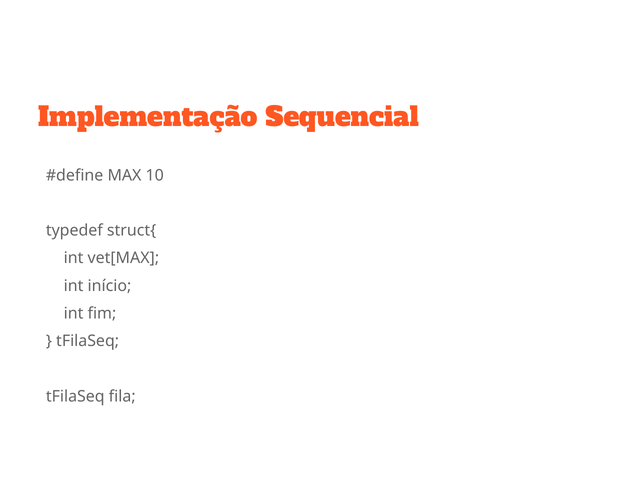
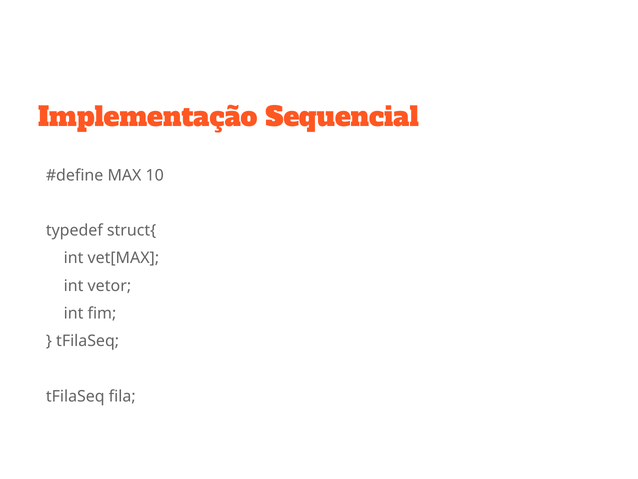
início: início -> vetor
